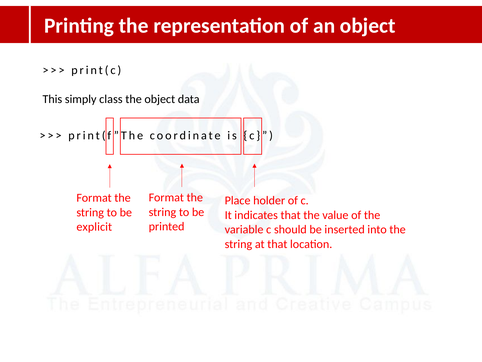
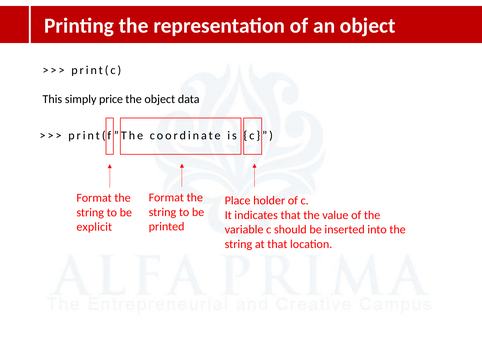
class: class -> price
